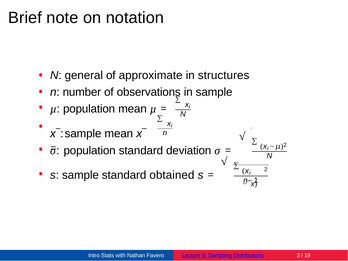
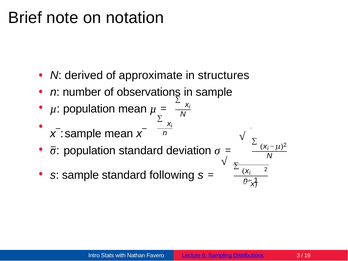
general: general -> derived
obtained: obtained -> following
